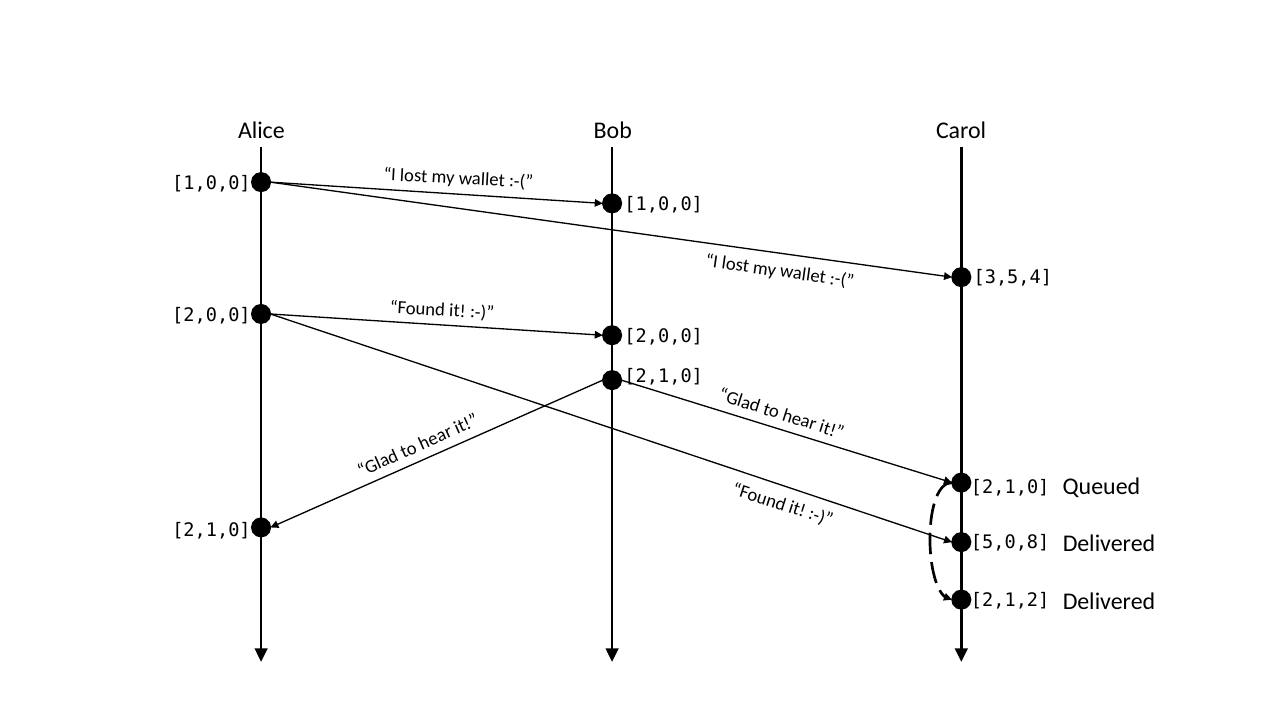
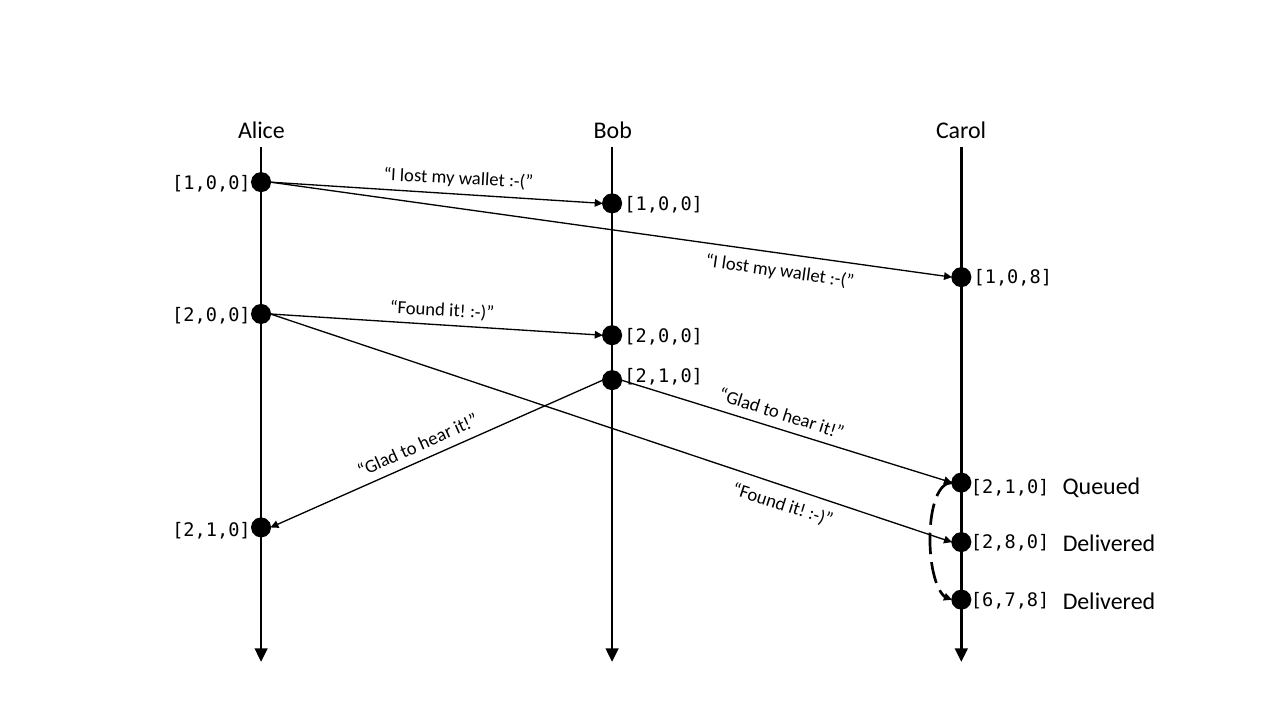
3,5,4: 3,5,4 -> 1,0,8
5,0,8: 5,0,8 -> 2,8,0
2,1,2: 2,1,2 -> 6,7,8
